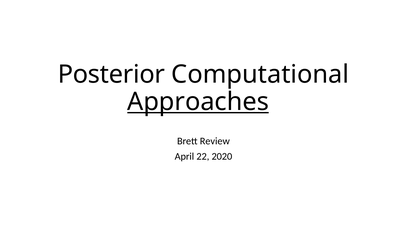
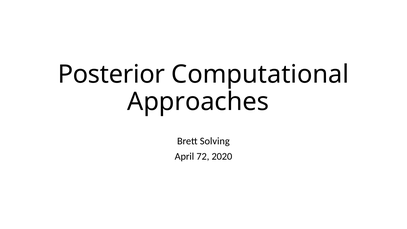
Approaches underline: present -> none
Review: Review -> Solving
22: 22 -> 72
